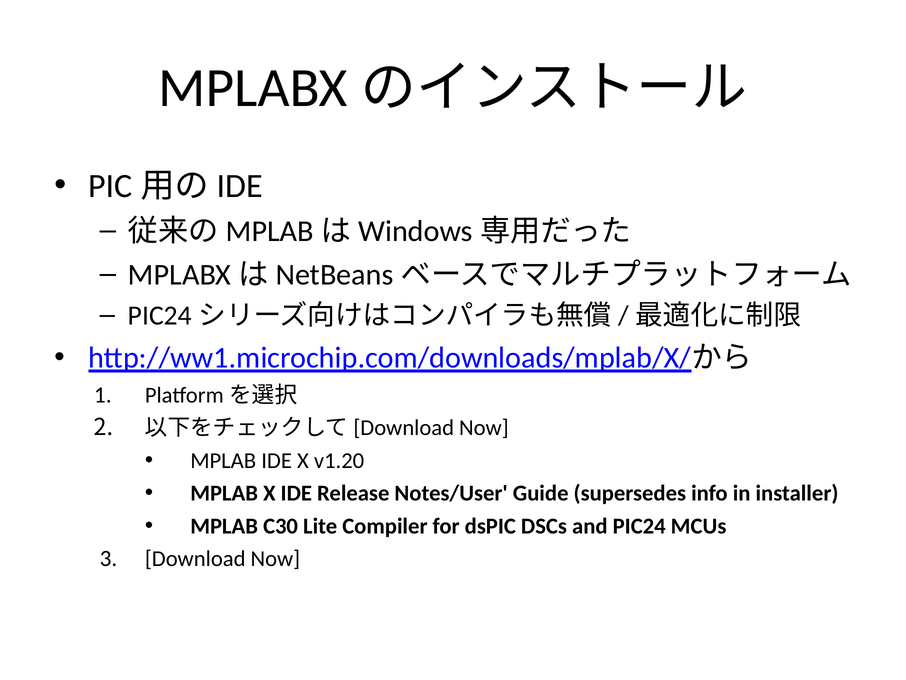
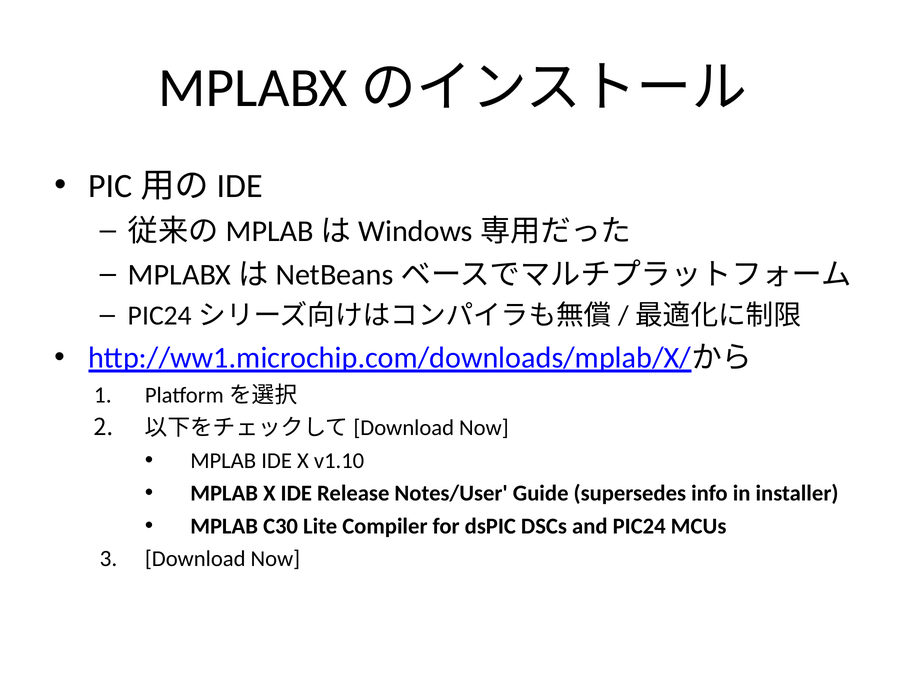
v1.20: v1.20 -> v1.10
